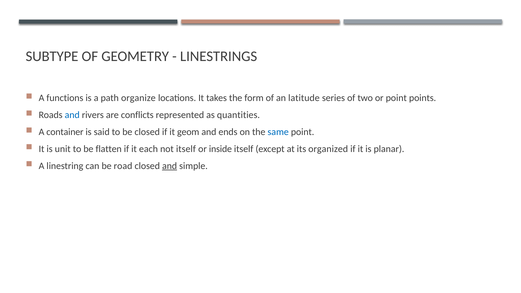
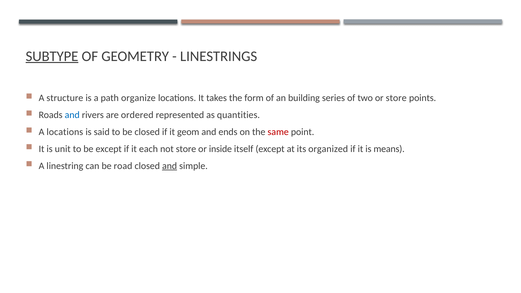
SUBTYPE underline: none -> present
functions: functions -> structure
latitude: latitude -> building
or point: point -> store
conflicts: conflicts -> ordered
A container: container -> locations
same colour: blue -> red
be flatten: flatten -> except
not itself: itself -> store
planar: planar -> means
